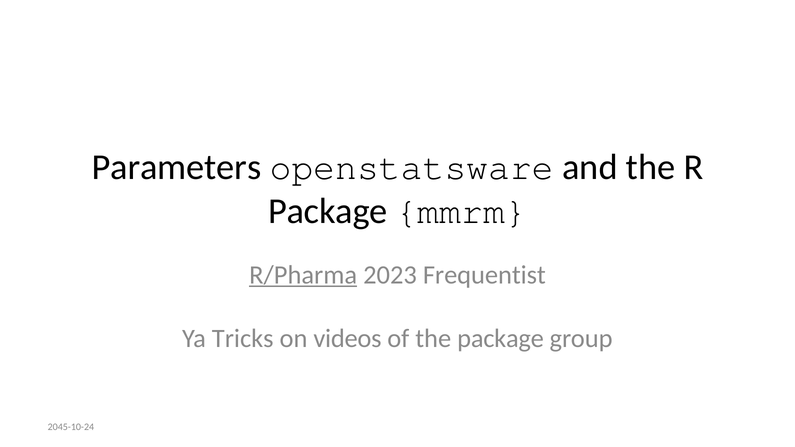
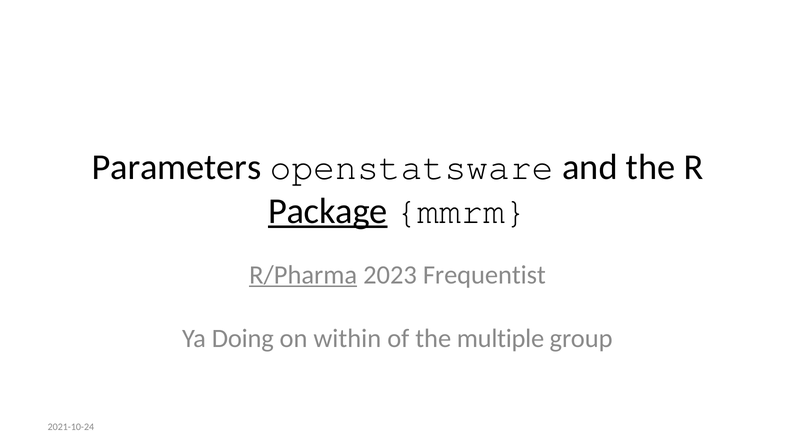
Package at (328, 211) underline: none -> present
Tricks: Tricks -> Doing
videos: videos -> within
the package: package -> multiple
2045-10-24: 2045-10-24 -> 2021-10-24
